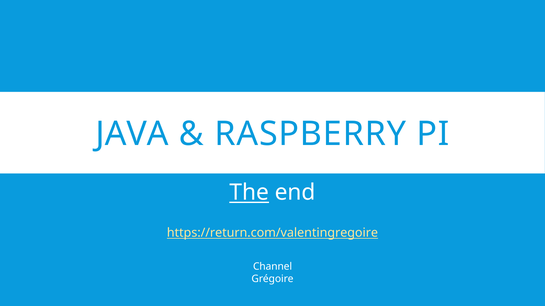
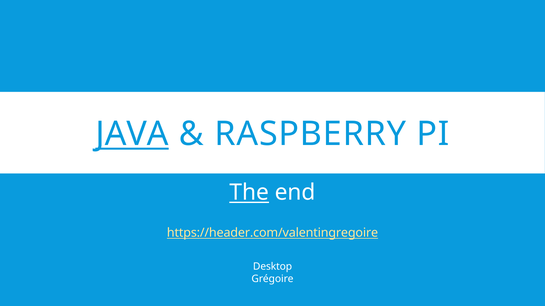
JAVA underline: none -> present
https://return.com/valentingregoire: https://return.com/valentingregoire -> https://header.com/valentingregoire
Channel: Channel -> Desktop
